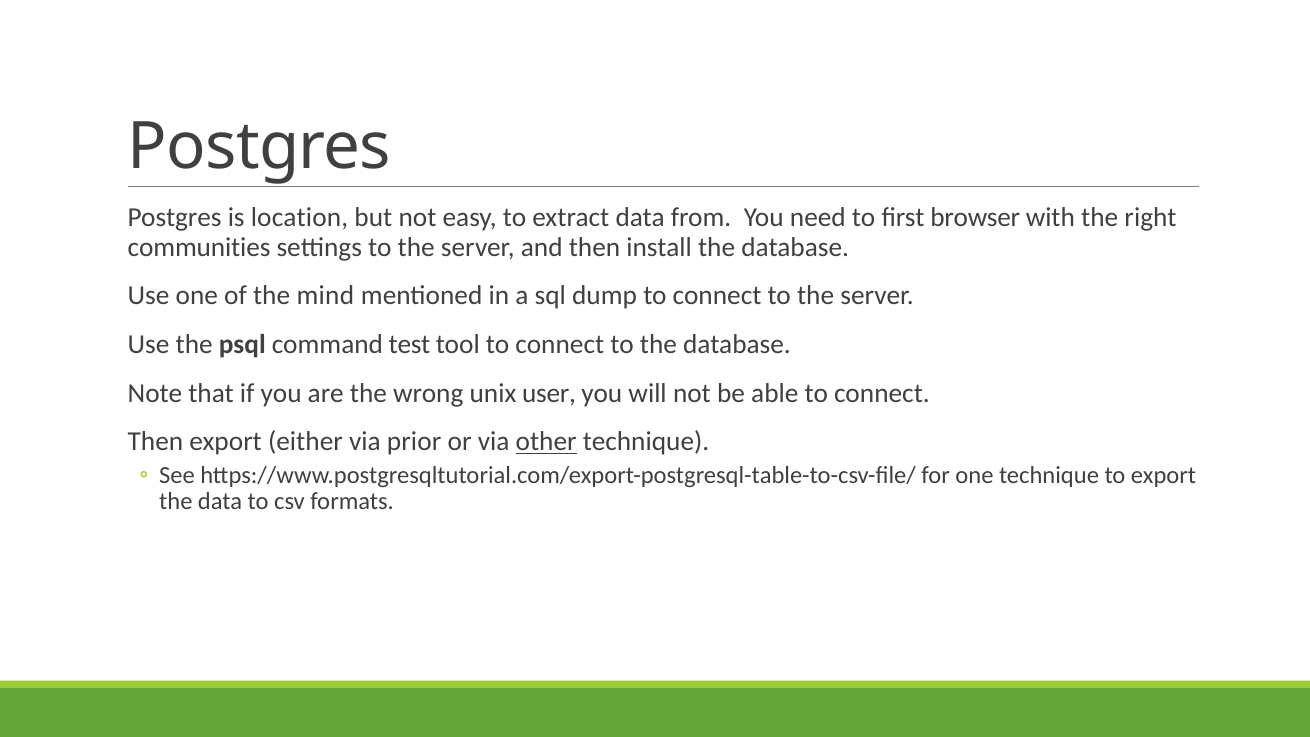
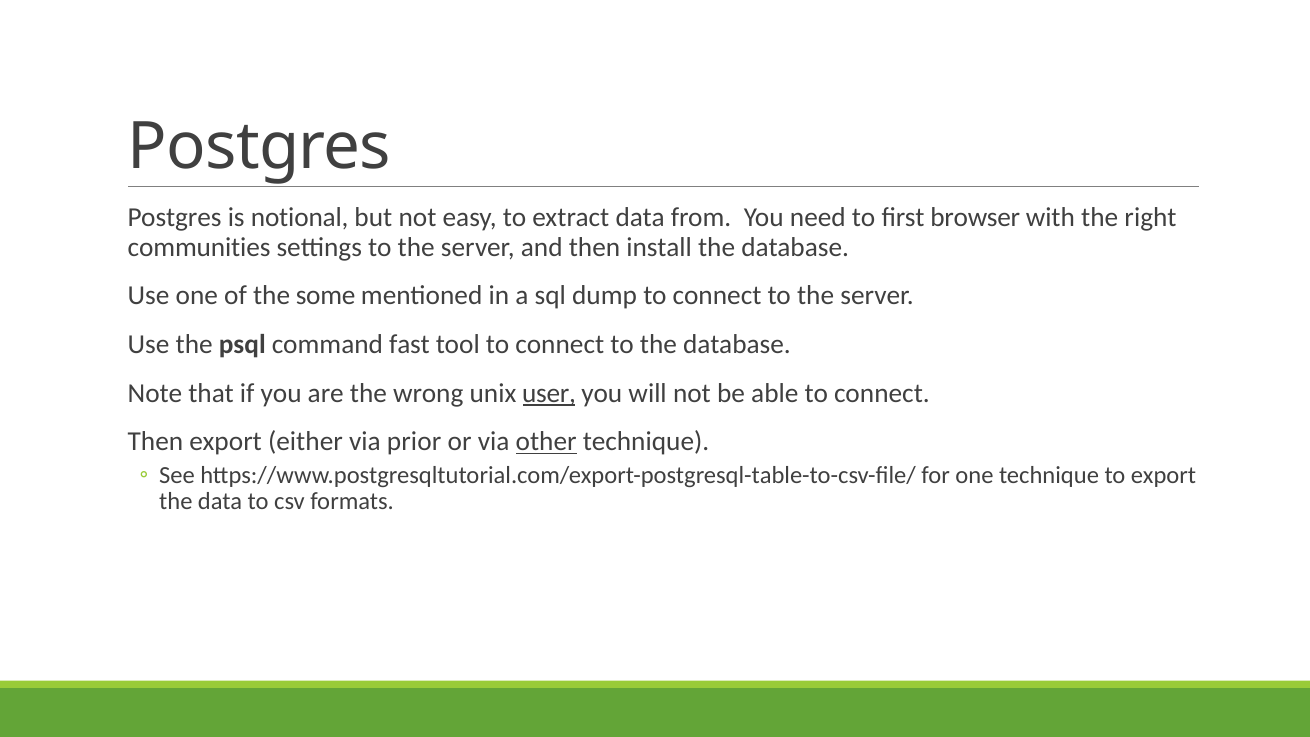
location: location -> notional
mind: mind -> some
test: test -> fast
user underline: none -> present
